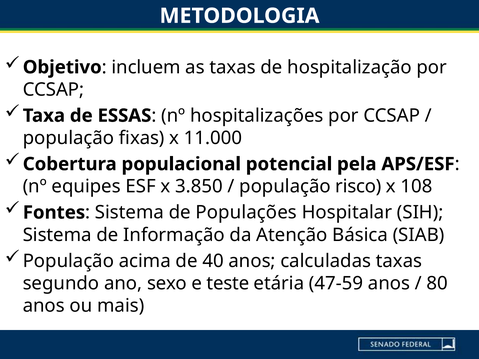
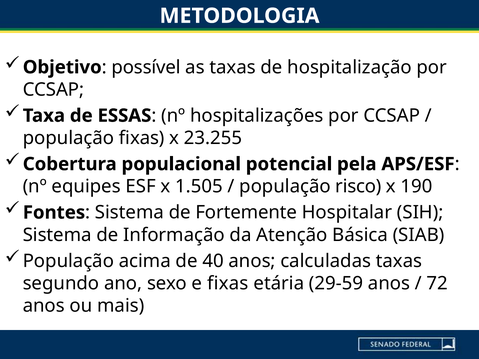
incluem: incluem -> possível
11.000: 11.000 -> 23.255
3.850: 3.850 -> 1.505
108: 108 -> 190
Populações: Populações -> Fortemente
e teste: teste -> fixas
47-59: 47-59 -> 29-59
80: 80 -> 72
